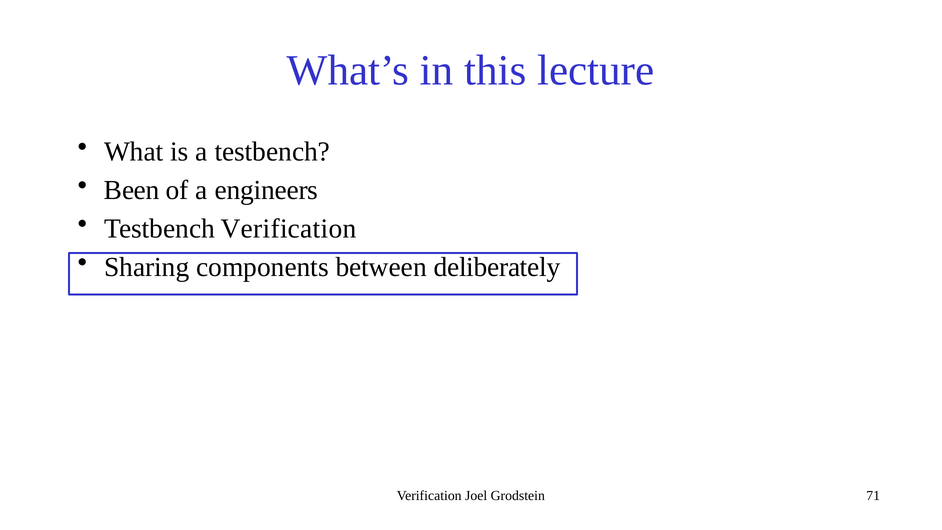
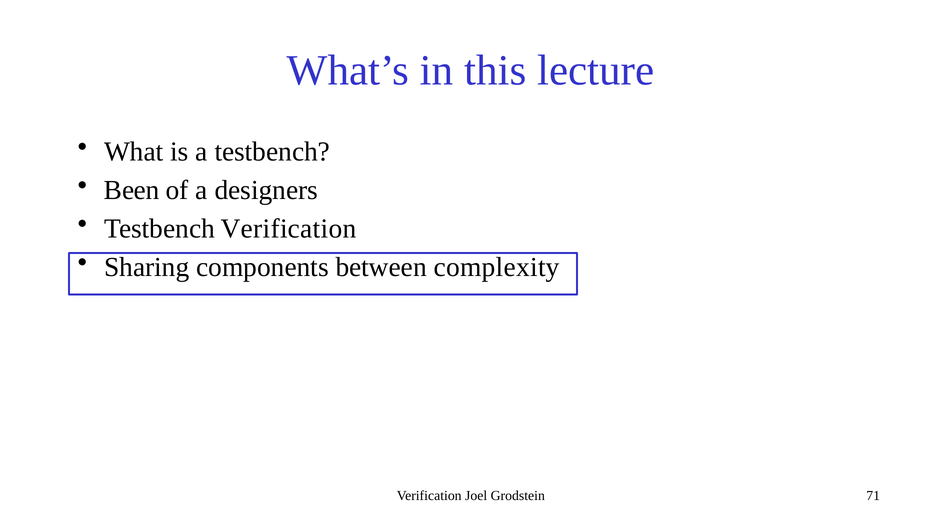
engineers: engineers -> designers
deliberately: deliberately -> complexity
